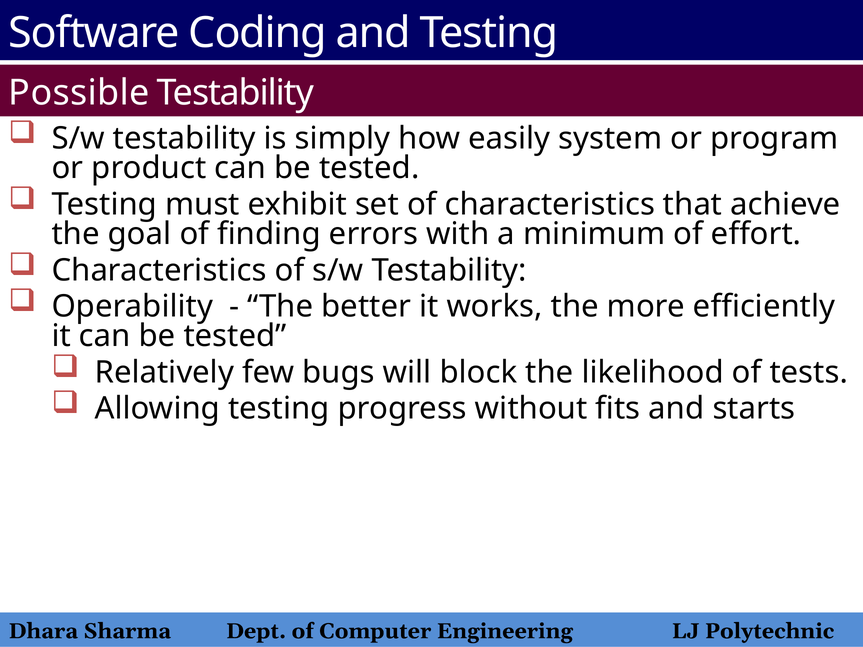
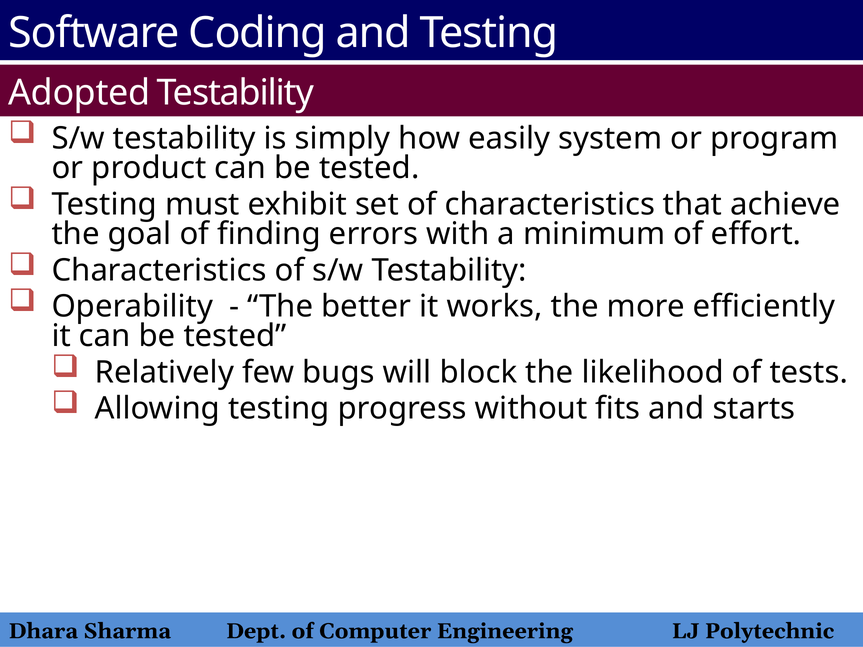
Possible: Possible -> Adopted
